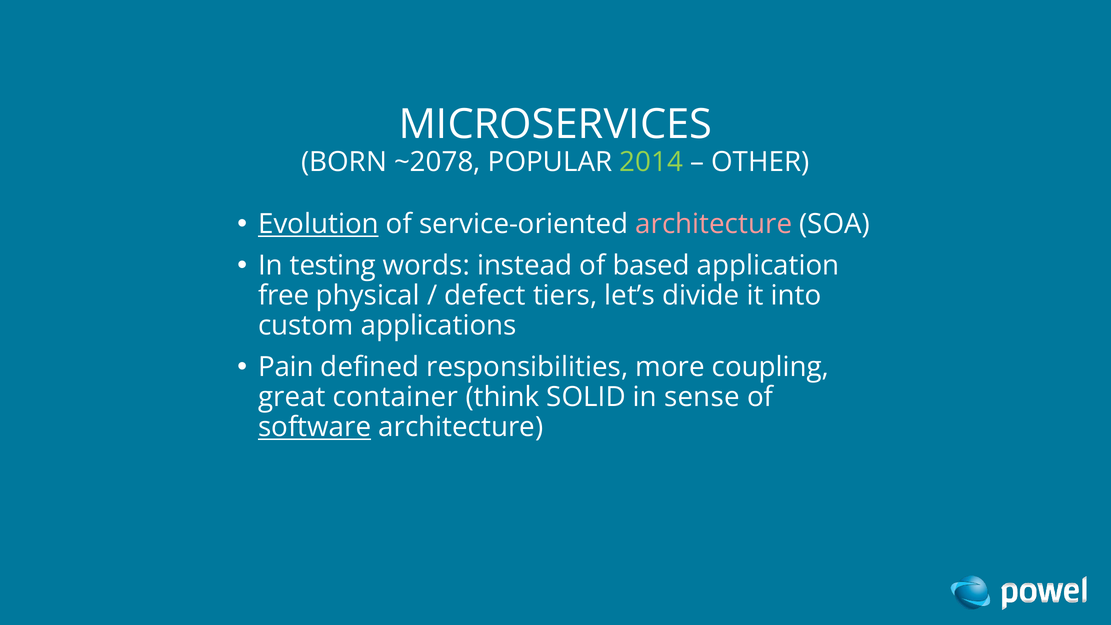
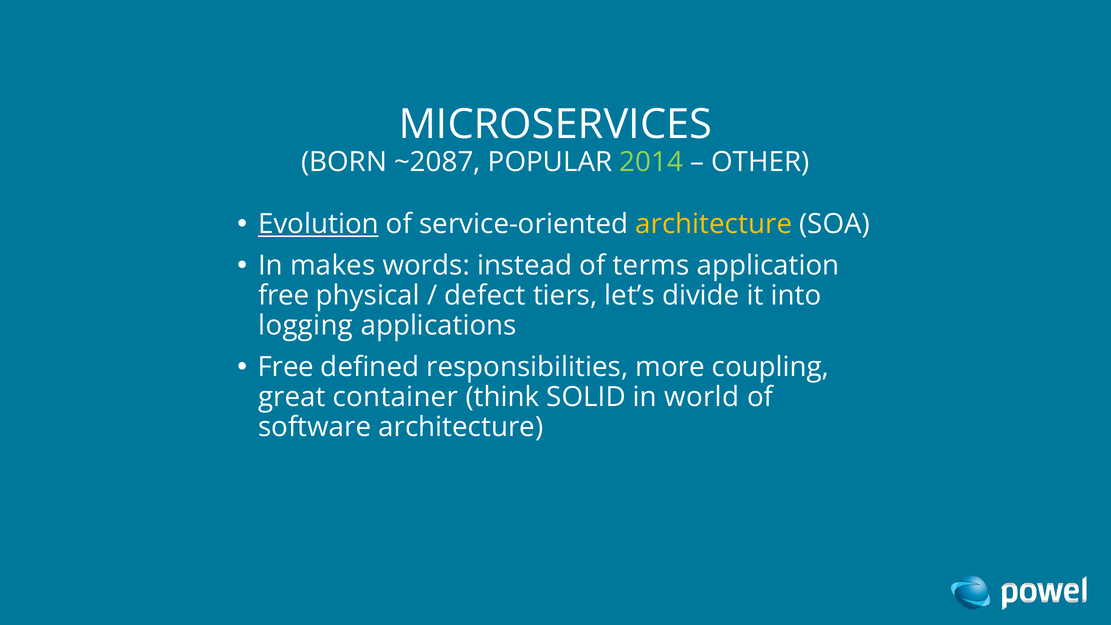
~2078: ~2078 -> ~2087
architecture at (714, 224) colour: pink -> yellow
testing: testing -> makes
based: based -> terms
custom: custom -> logging
Pain at (286, 367): Pain -> Free
sense: sense -> world
software underline: present -> none
